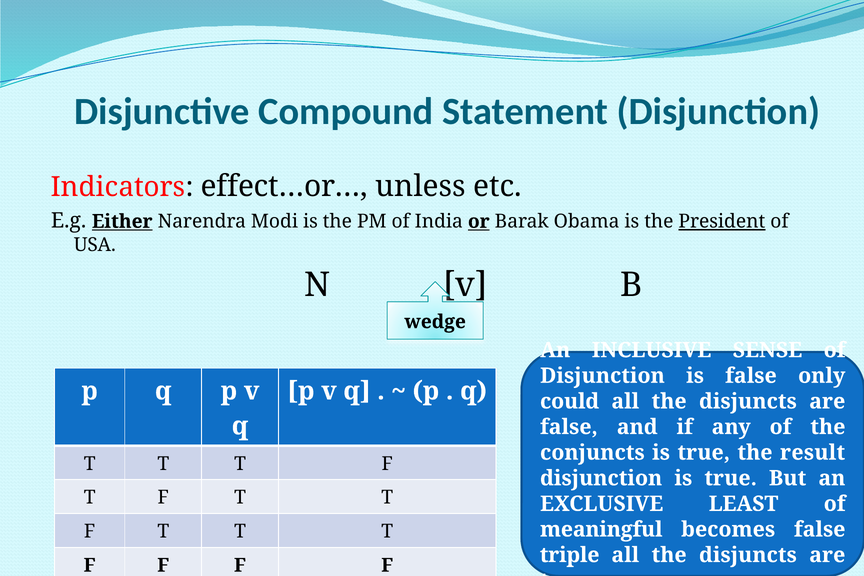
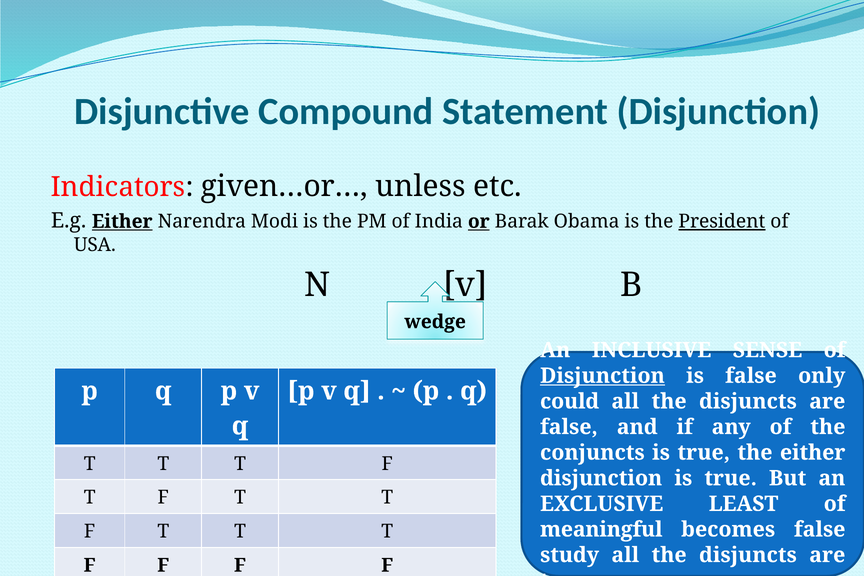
effect…or…: effect…or… -> given…or…
Disjunction at (602, 376) underline: none -> present
the result: result -> either
triple: triple -> study
